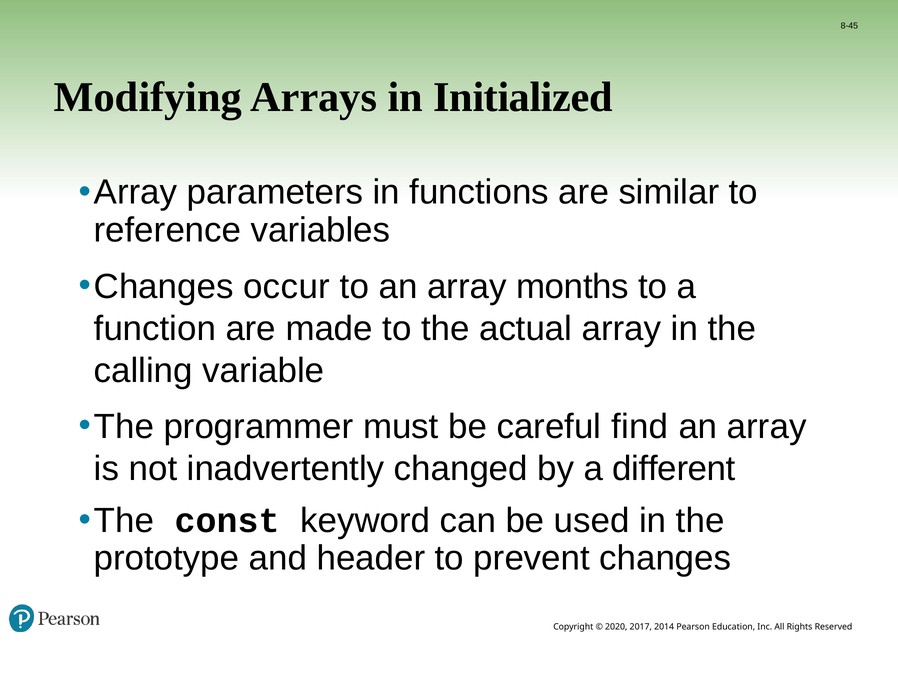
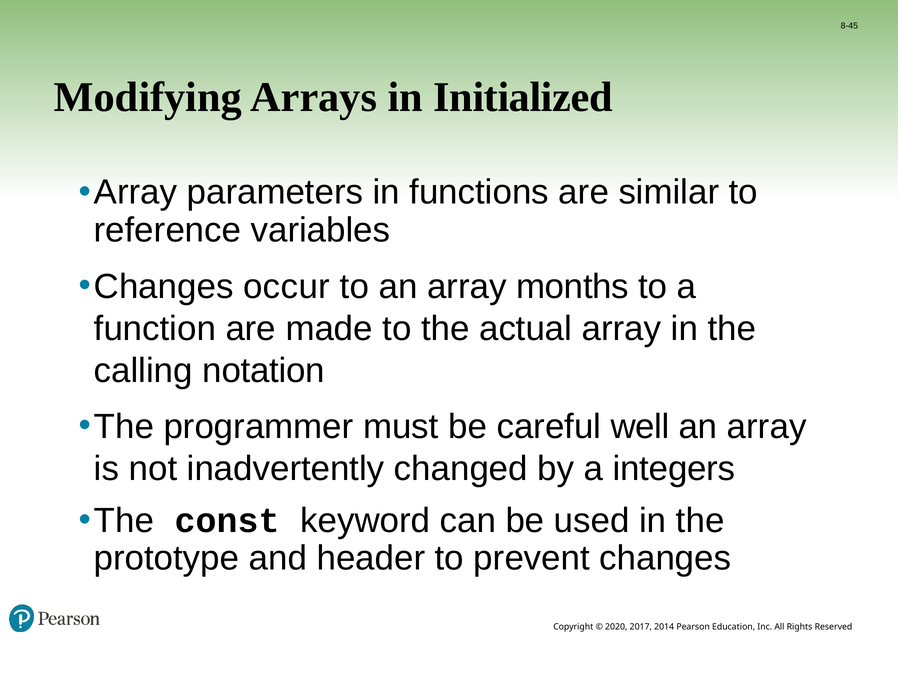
variable: variable -> notation
find: find -> well
different: different -> integers
